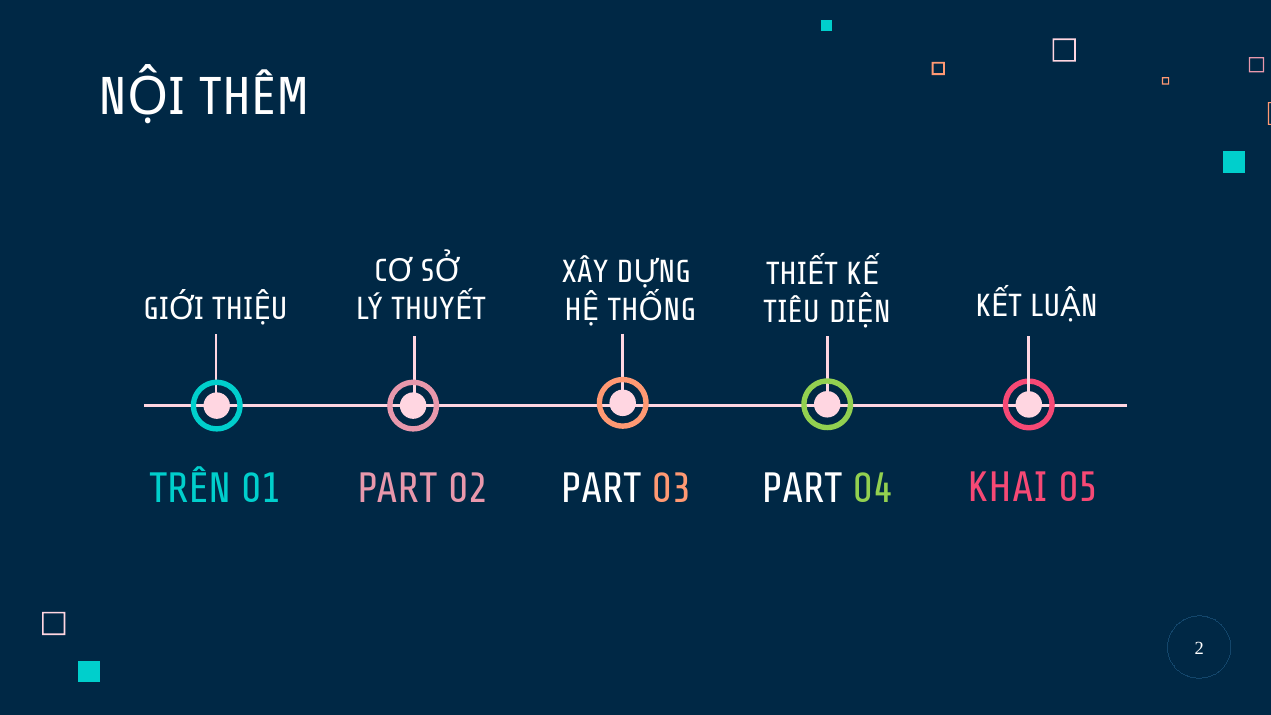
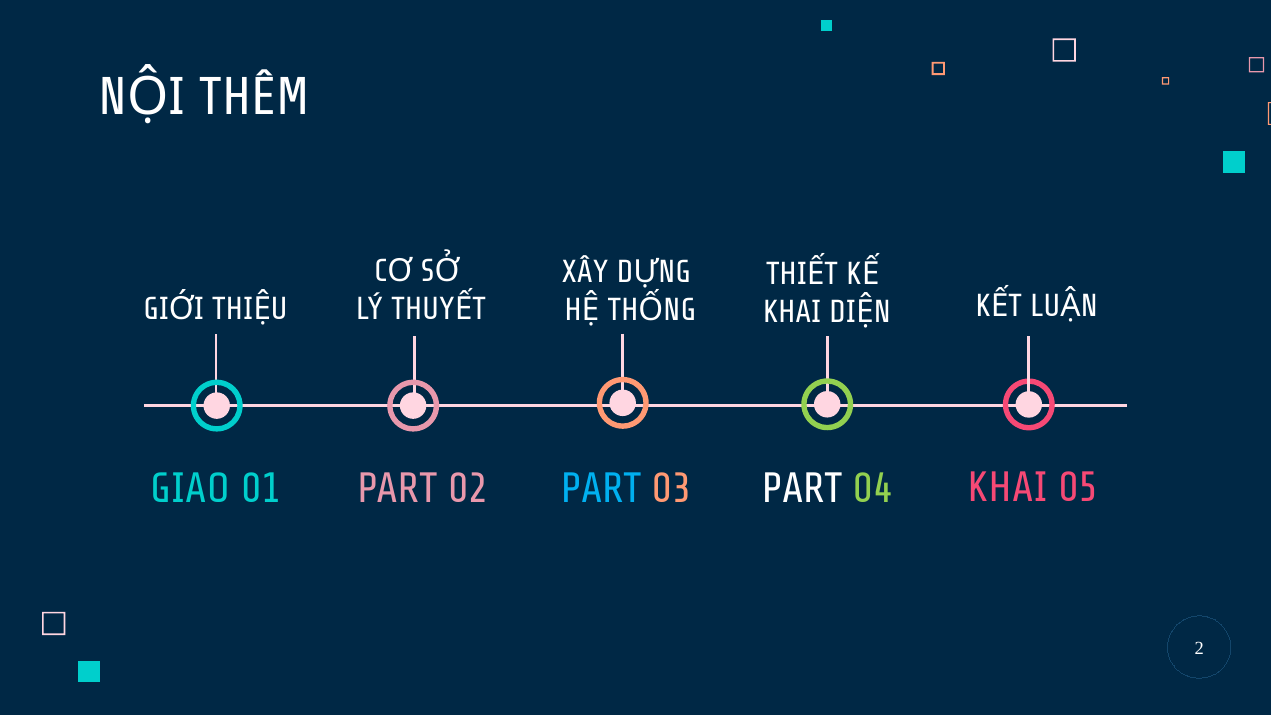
TIÊU at (792, 312): TIÊU -> KHAI
TRÊN: TRÊN -> GIAO
PART at (601, 489) colour: white -> light blue
